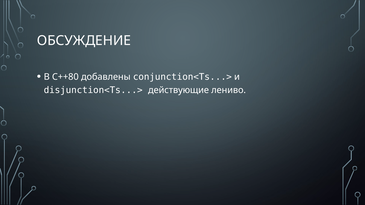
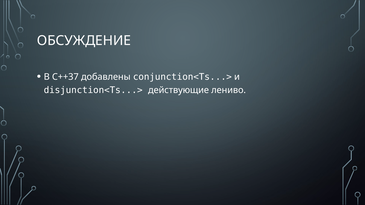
C++80: C++80 -> C++37
